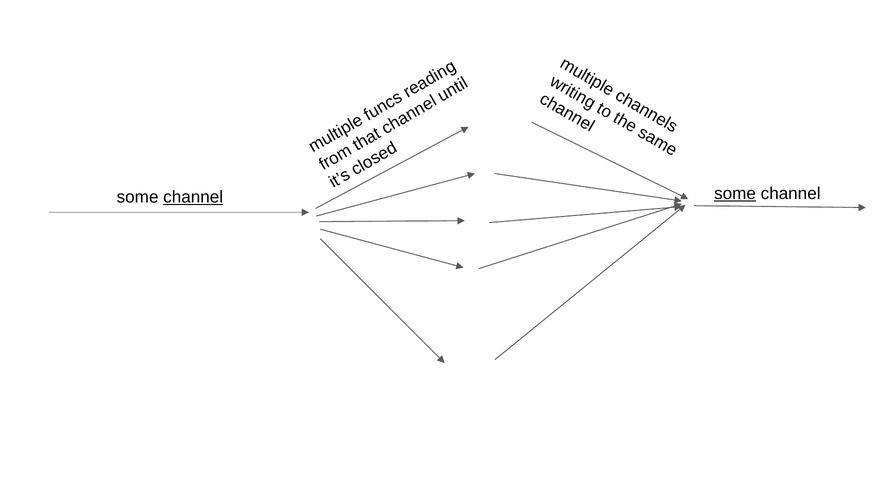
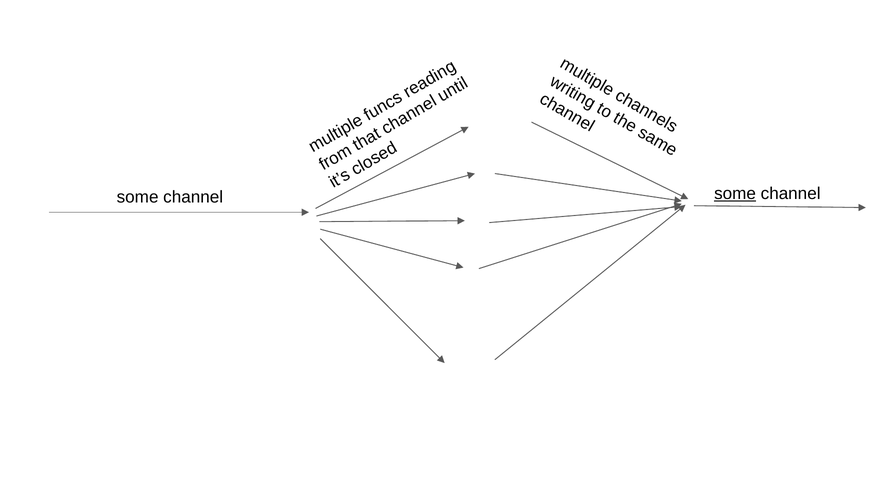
channel at (193, 197) underline: present -> none
